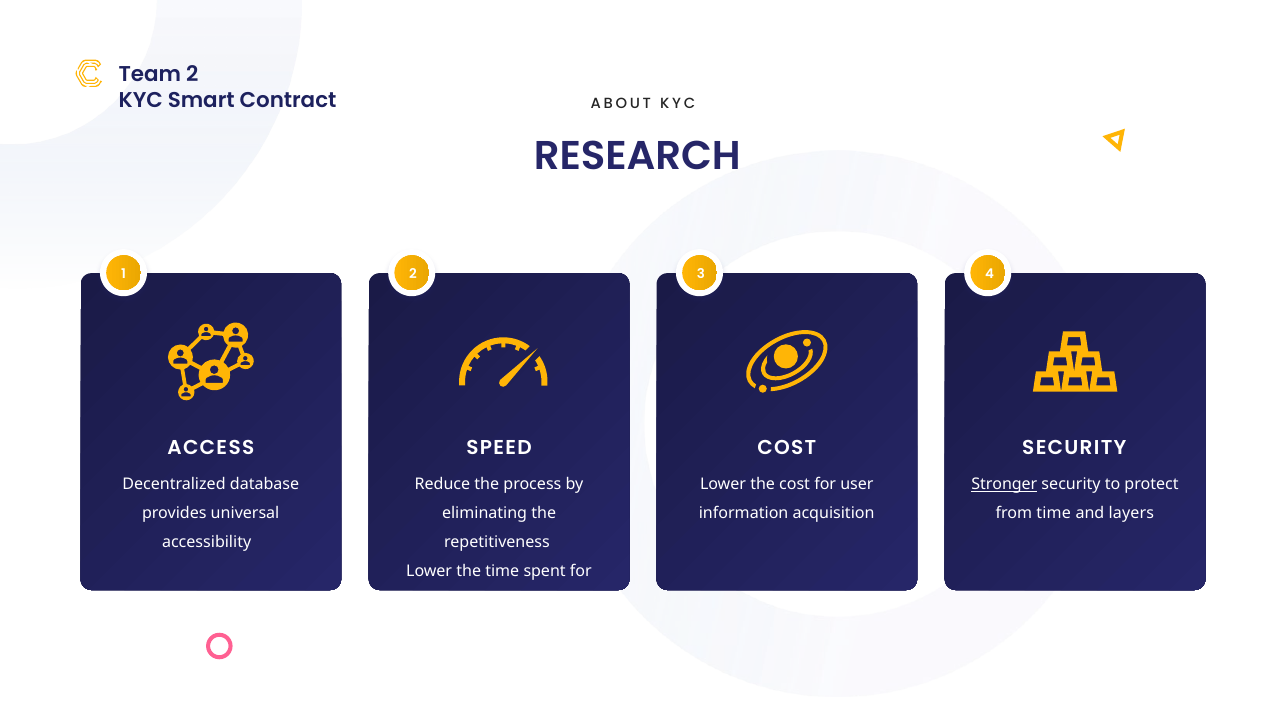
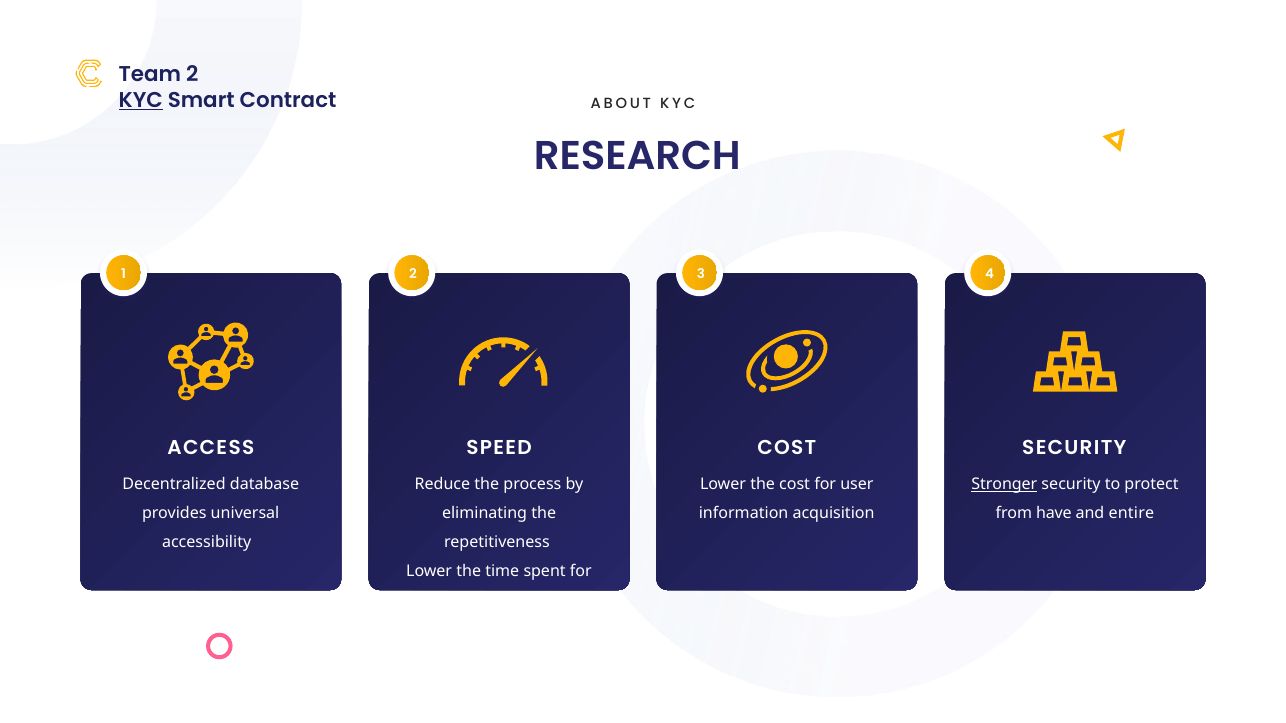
KYC at (141, 100) underline: none -> present
from time: time -> have
layers: layers -> entire
